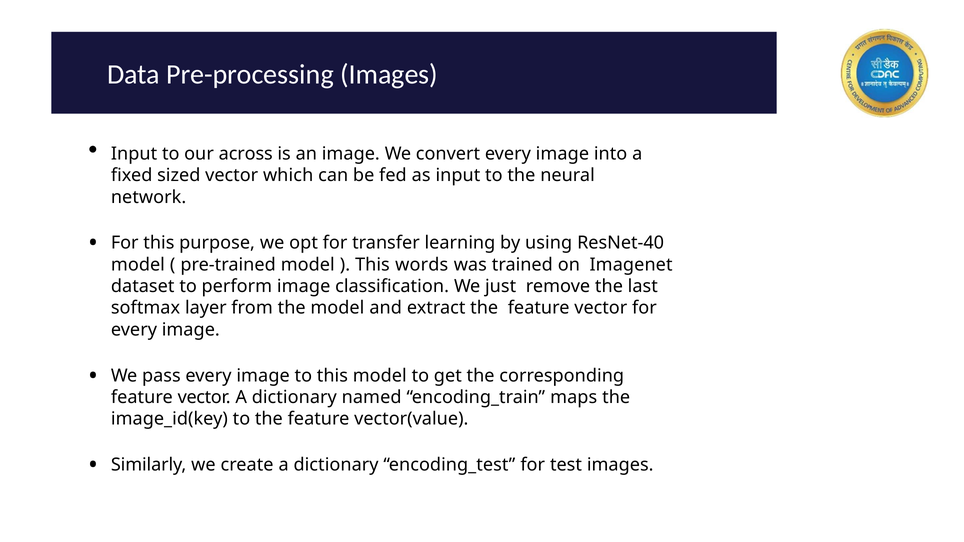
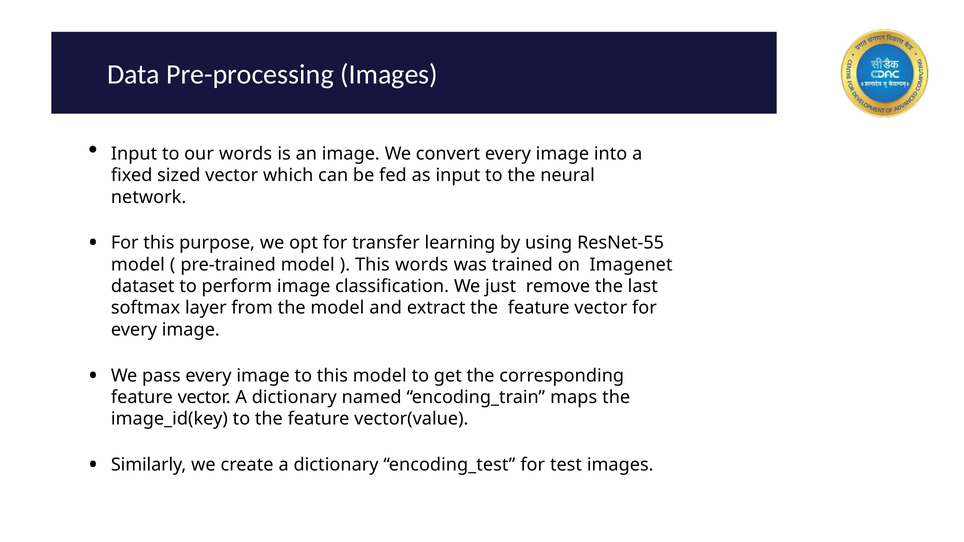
our across: across -> words
ResNet-40: ResNet-40 -> ResNet-55
